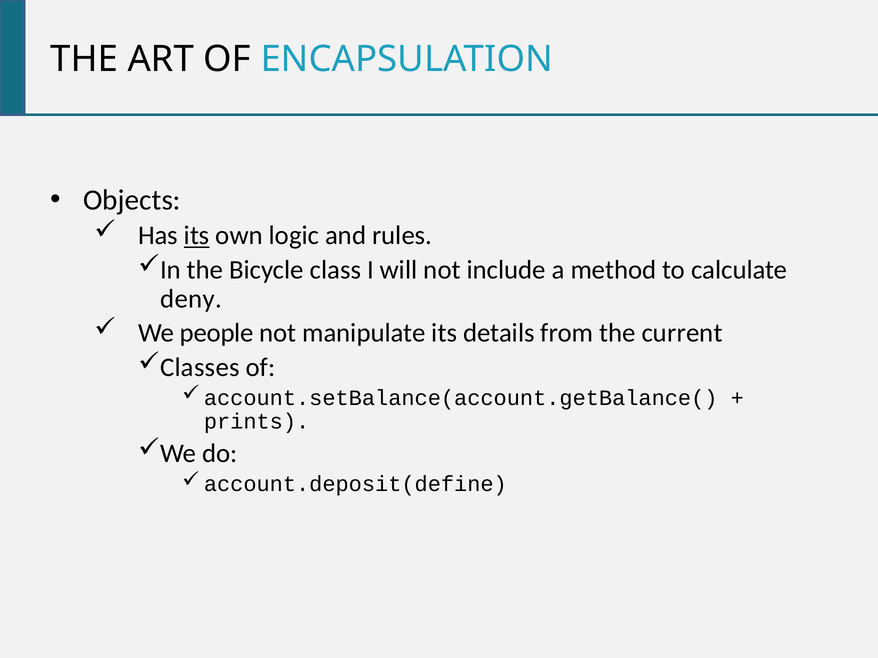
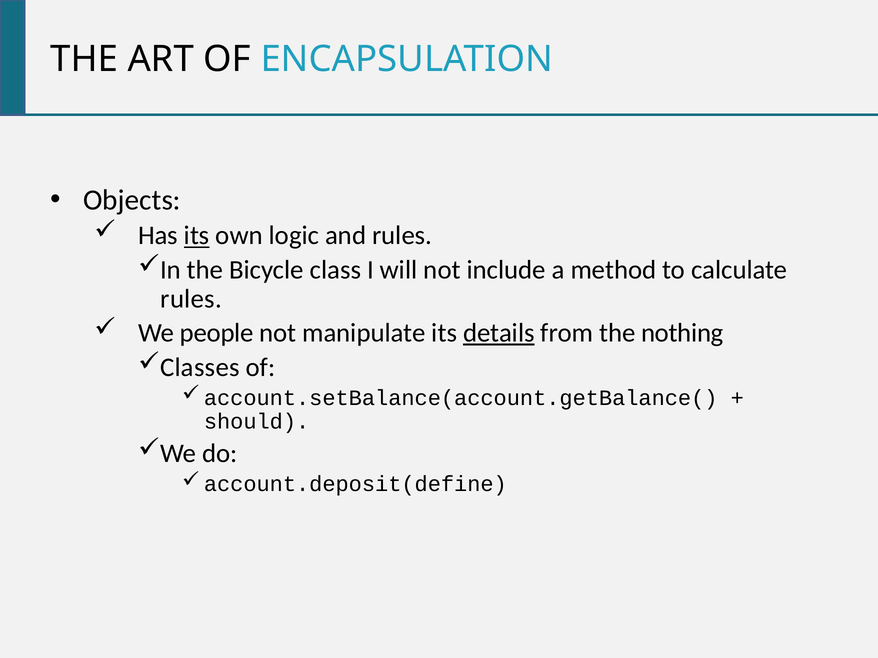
deny at (191, 299): deny -> rules
details underline: none -> present
current: current -> nothing
prints: prints -> should
